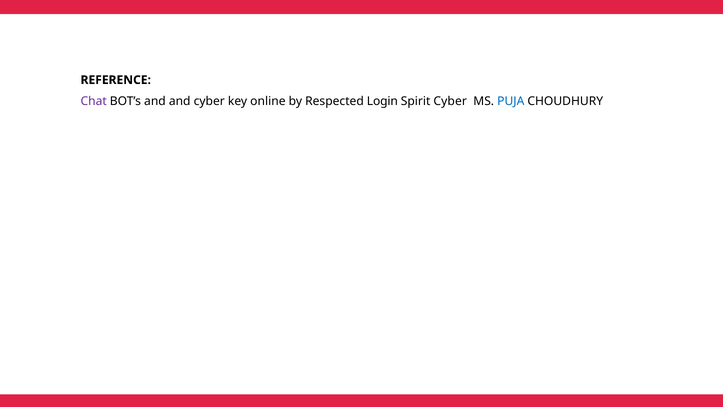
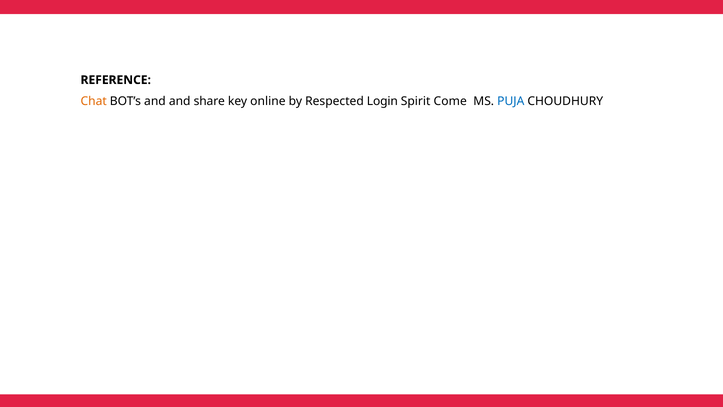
Chat colour: purple -> orange
and cyber: cyber -> share
Spirit Cyber: Cyber -> Come
